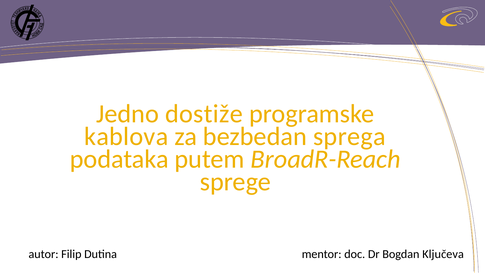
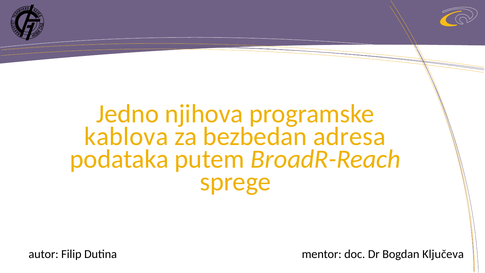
dostiže: dostiže -> njihova
sprega: sprega -> adresa
